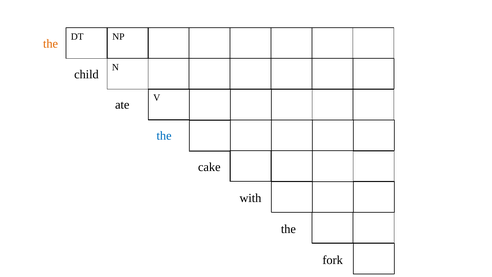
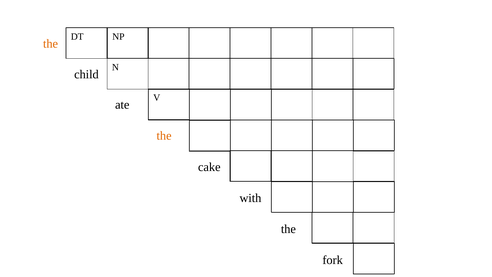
the at (164, 136) colour: blue -> orange
